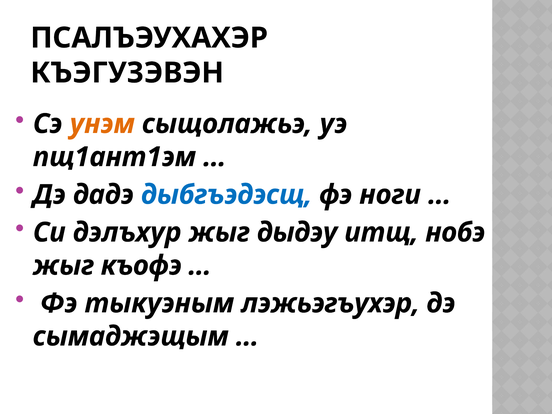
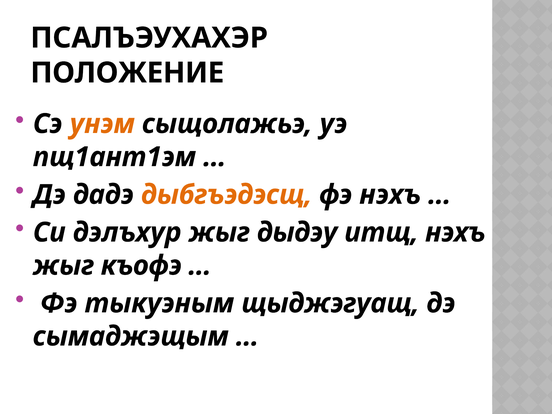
КЪЭГУЗЭВЭН: КЪЭГУЗЭВЭН -> ПОЛОЖЕНИЕ
дыбгъэдэсщ colour: blue -> orange
фэ ноги: ноги -> нэхъ
итщ нобэ: нобэ -> нэхъ
лэжьэгъухэр: лэжьэгъухэр -> щыджэгуащ
